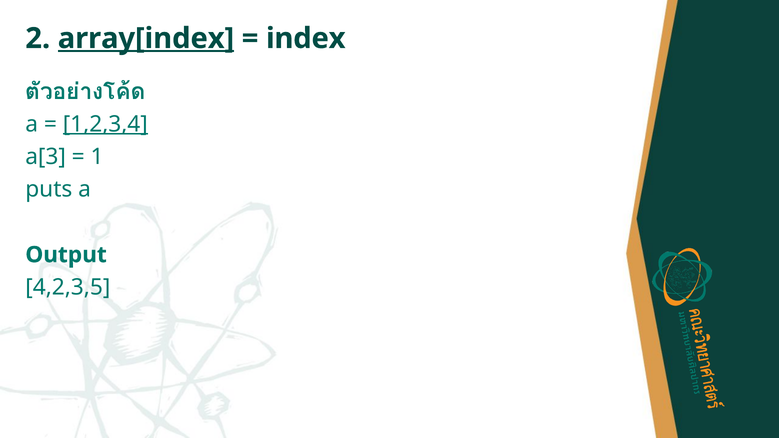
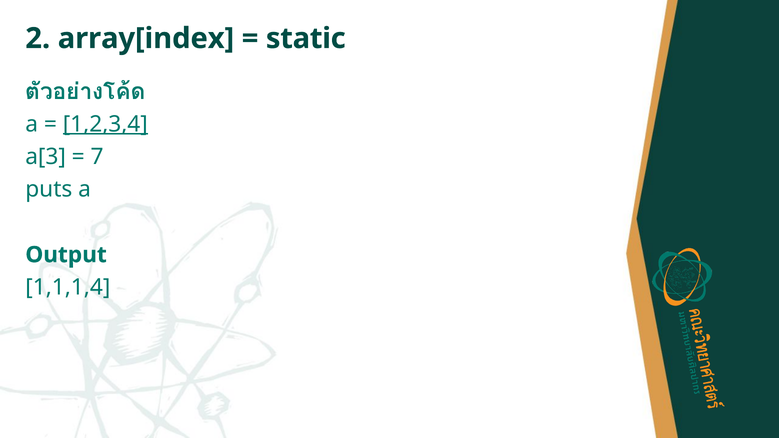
array[index underline: present -> none
index: index -> static
1: 1 -> 7
4,2,3,5: 4,2,3,5 -> 1,1,1,4
